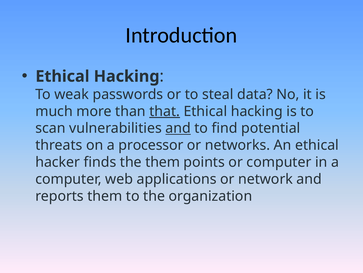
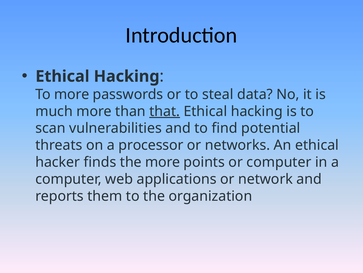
To weak: weak -> more
and at (178, 128) underline: present -> none
the them: them -> more
